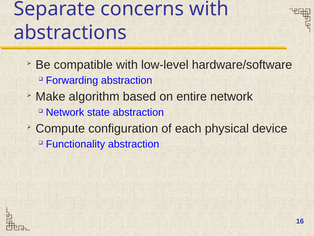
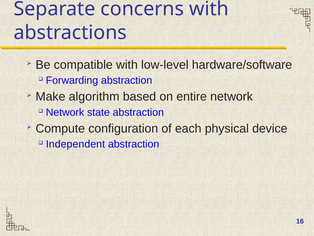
Functionality: Functionality -> Independent
